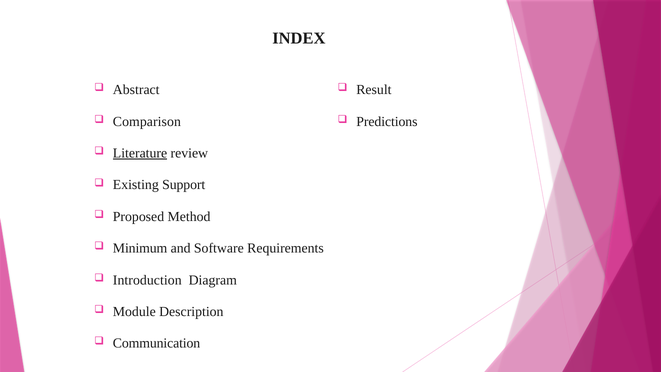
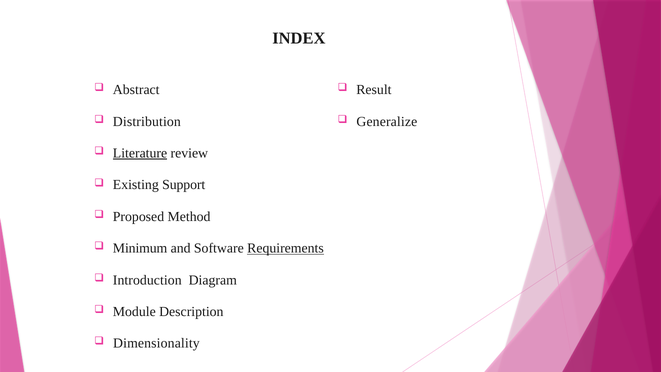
Comparison: Comparison -> Distribution
Predictions: Predictions -> Generalize
Requirements underline: none -> present
Communication: Communication -> Dimensionality
